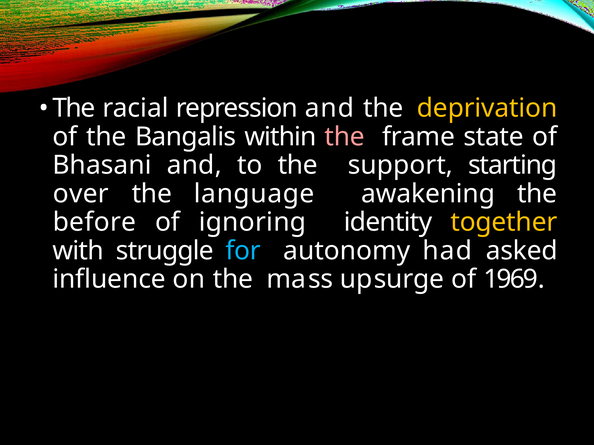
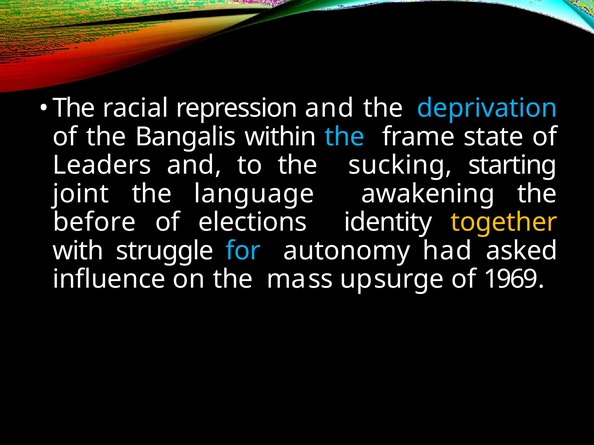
deprivation colour: yellow -> light blue
the at (345, 137) colour: pink -> light blue
Bhasani: Bhasani -> Leaders
support: support -> sucking
over: over -> joint
ignoring: ignoring -> elections
